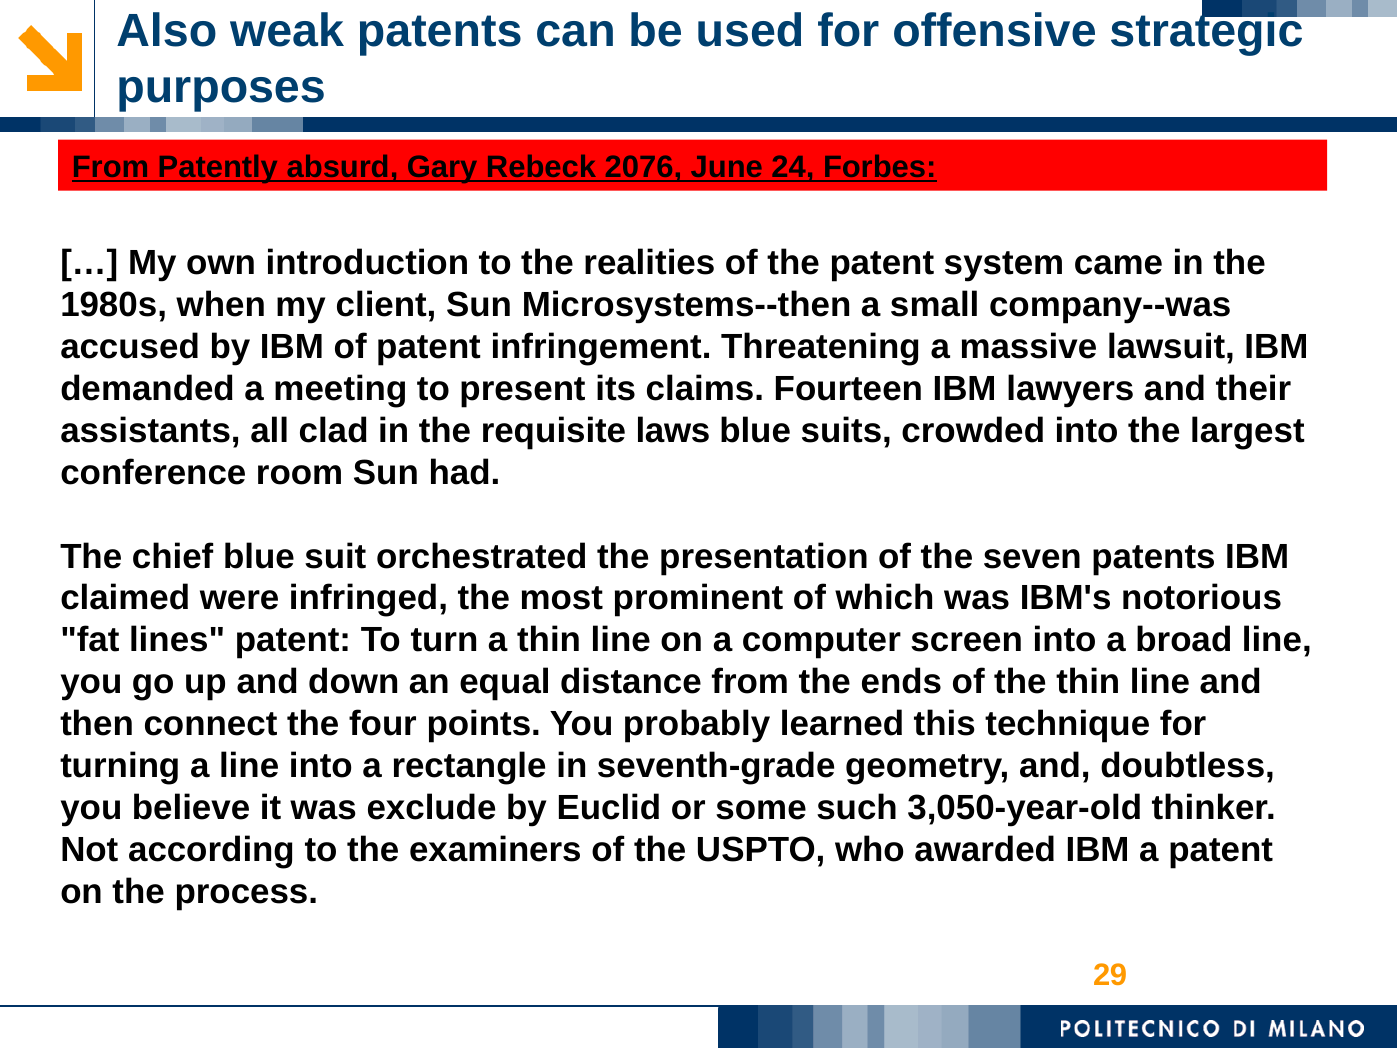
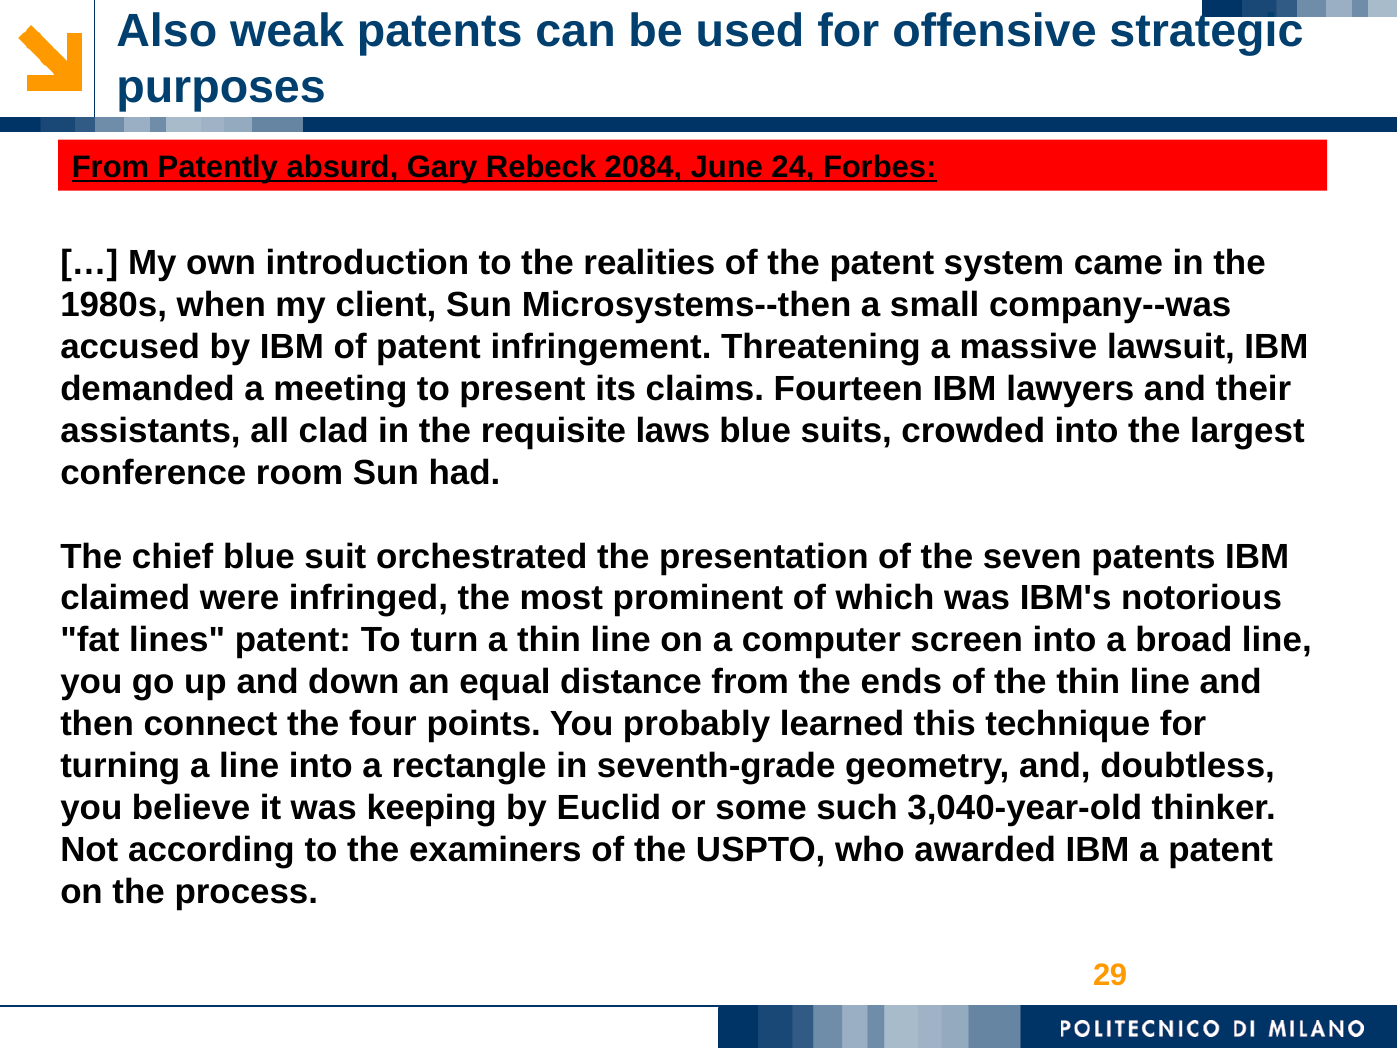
2076: 2076 -> 2084
exclude: exclude -> keeping
3,050-year-old: 3,050-year-old -> 3,040-year-old
